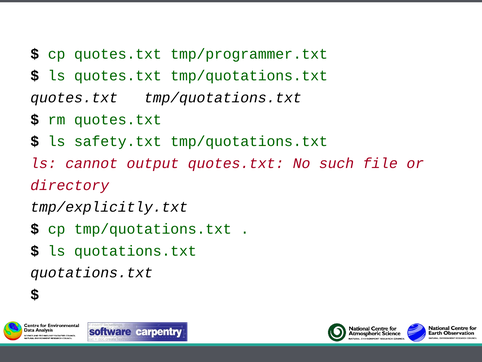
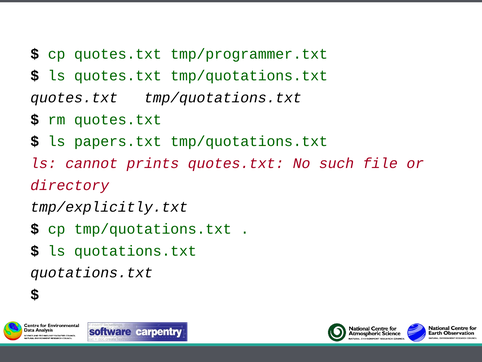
safety.txt: safety.txt -> papers.txt
output: output -> prints
